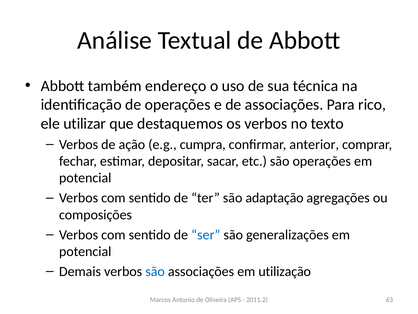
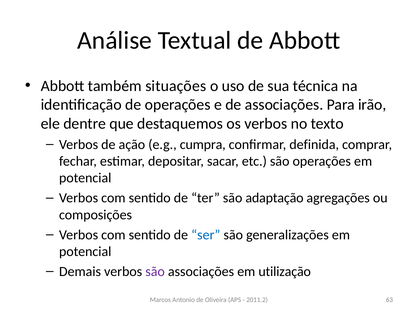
endereço: endereço -> situações
rico: rico -> irão
utilizar: utilizar -> dentre
anterior: anterior -> definida
são at (155, 271) colour: blue -> purple
